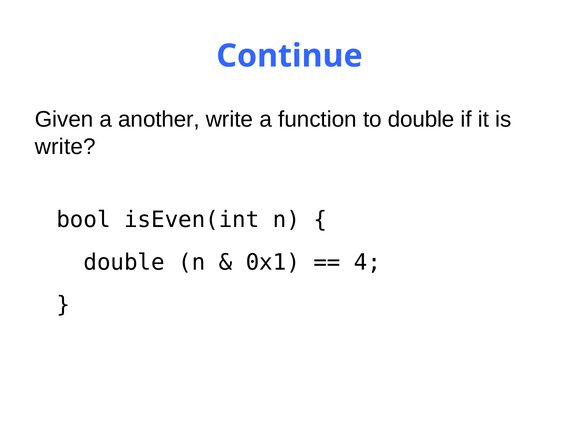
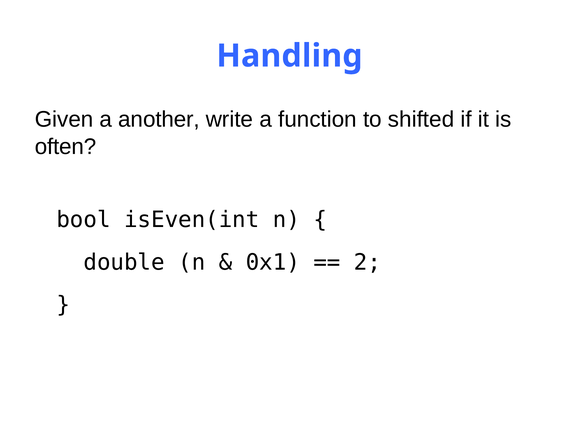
Continue: Continue -> Handling
to double: double -> shifted
write at (65, 146): write -> often
4: 4 -> 2
